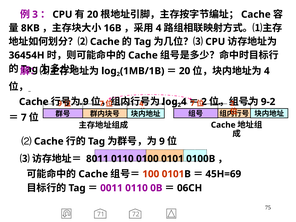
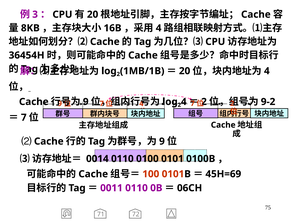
8011: 8011 -> 0014
